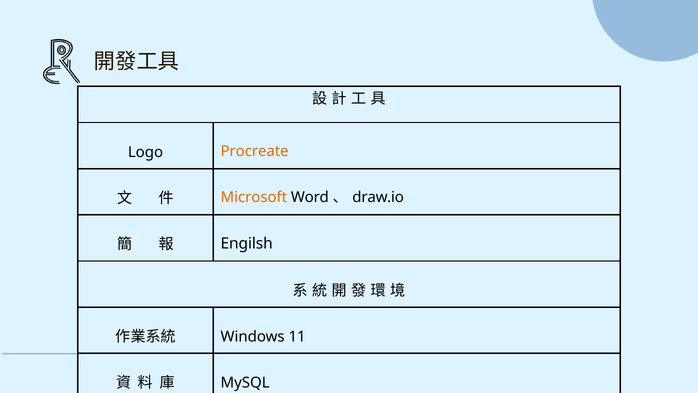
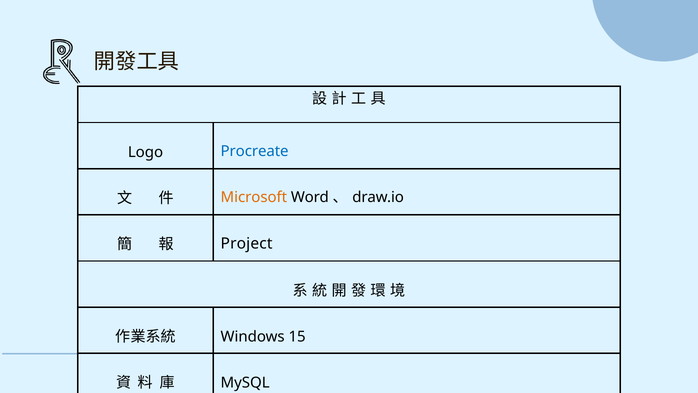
Procreate colour: orange -> blue
Engilsh: Engilsh -> Project
11: 11 -> 15
